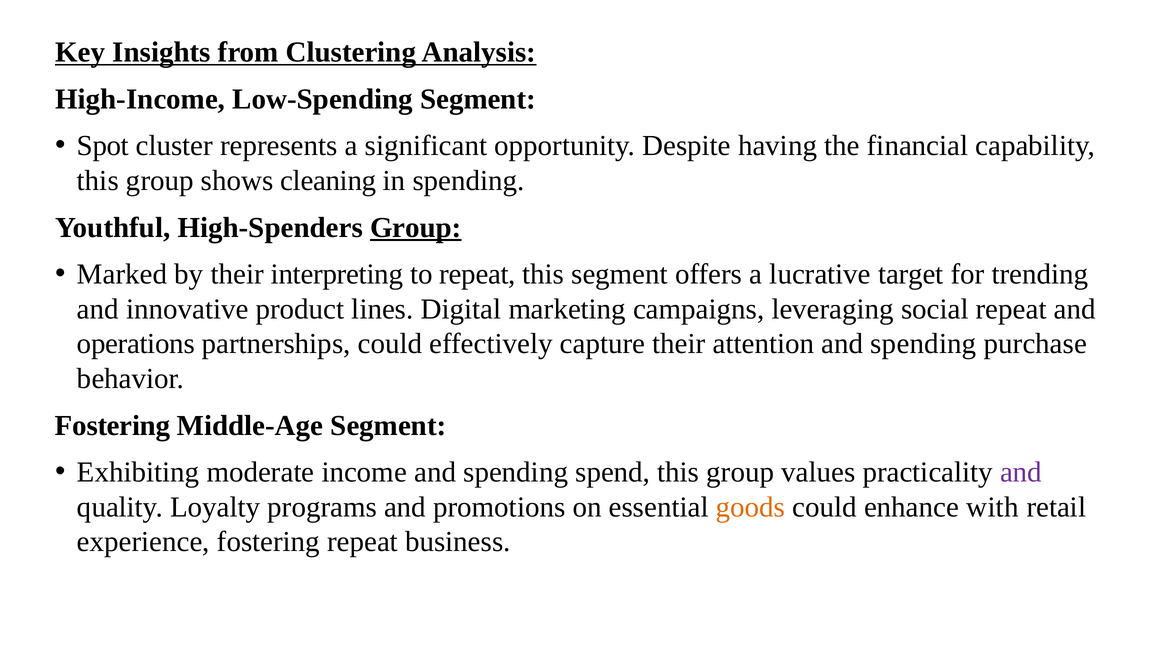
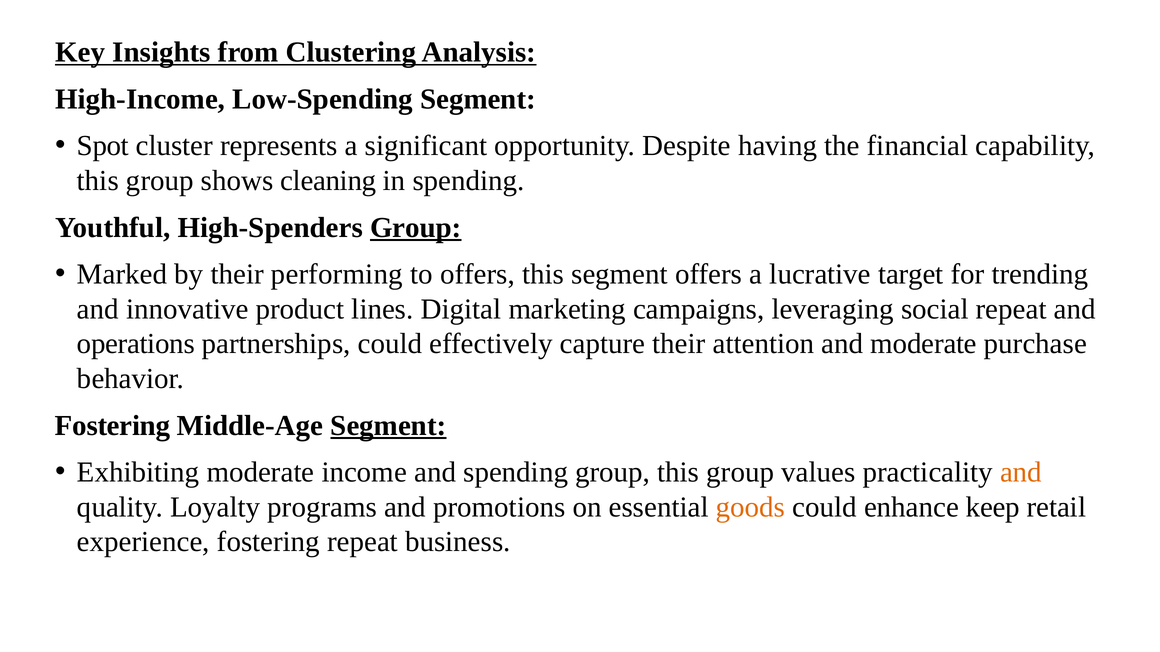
interpreting: interpreting -> performing
to repeat: repeat -> offers
attention and spending: spending -> moderate
Segment at (388, 426) underline: none -> present
spending spend: spend -> group
and at (1021, 473) colour: purple -> orange
with: with -> keep
